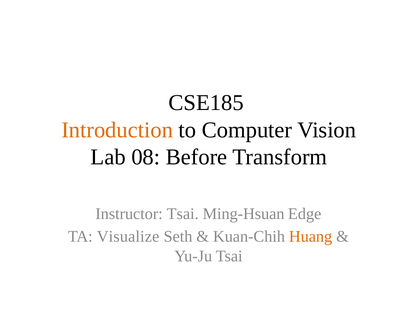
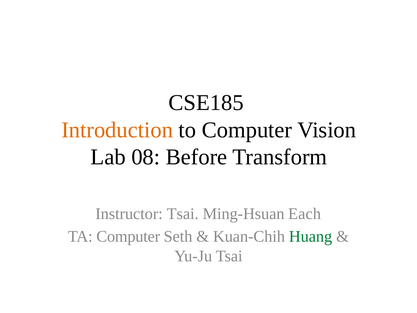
Edge: Edge -> Each
TA Visualize: Visualize -> Computer
Huang colour: orange -> green
